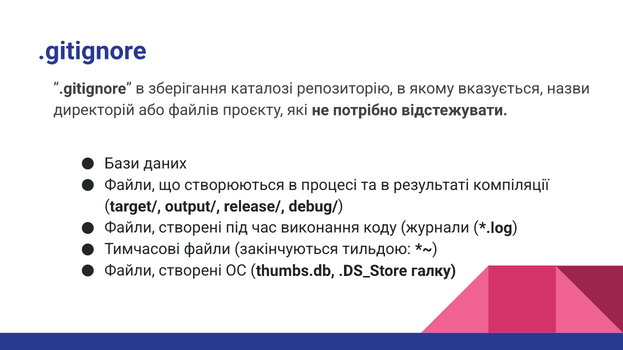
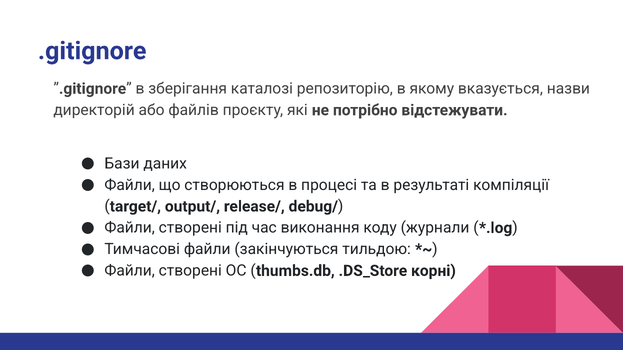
галку: галку -> корні
